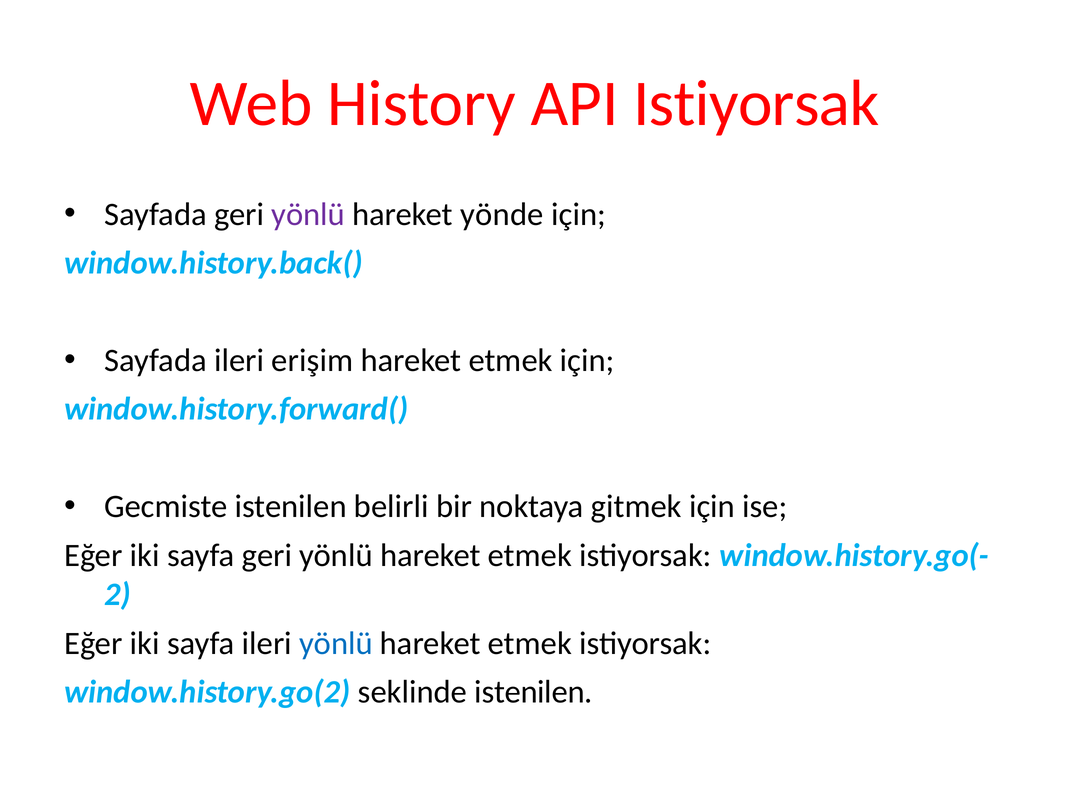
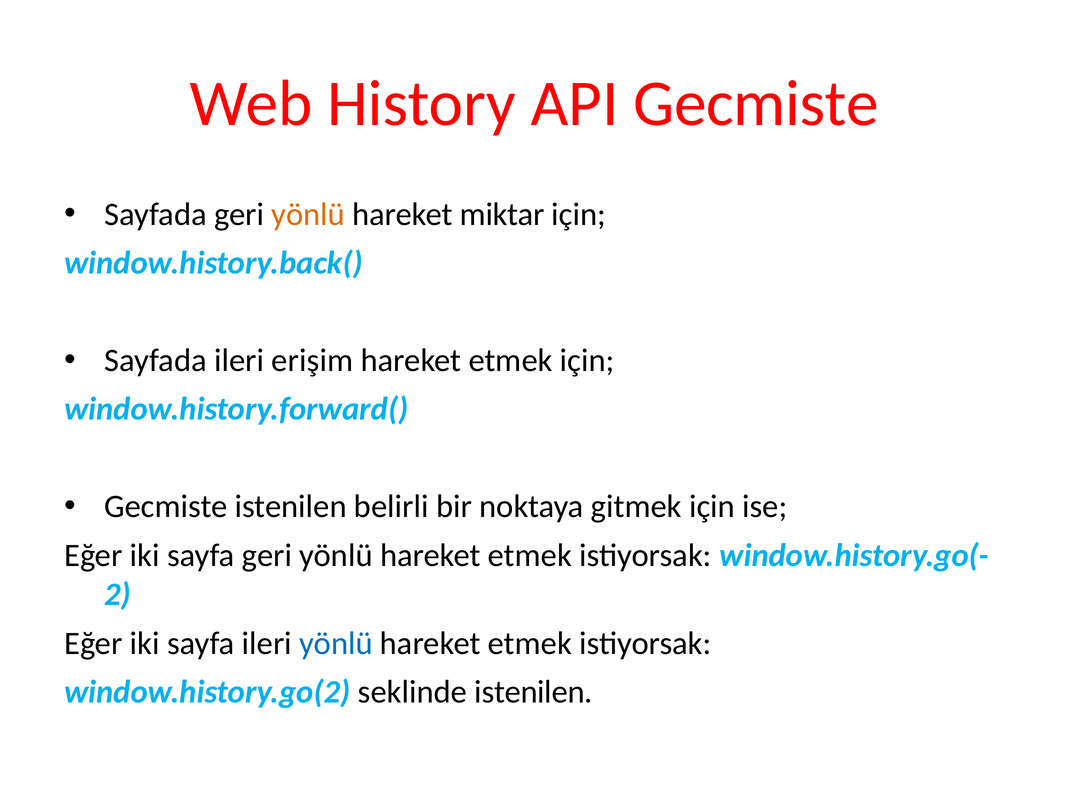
API Istiyorsak: Istiyorsak -> Gecmiste
yönlü at (308, 214) colour: purple -> orange
yönde: yönde -> miktar
